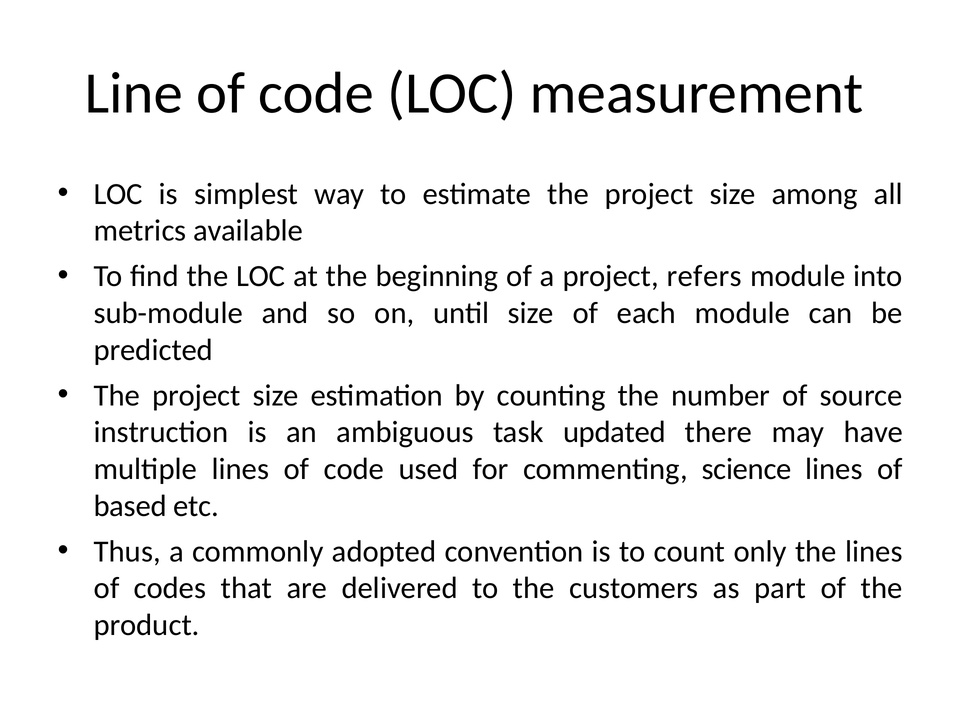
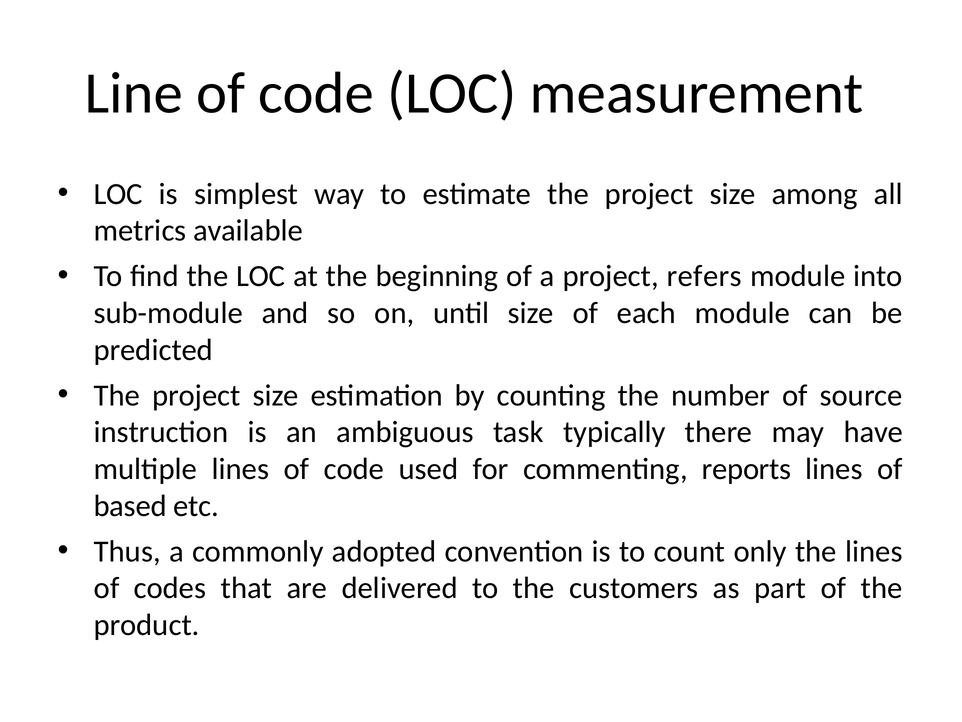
updated: updated -> typically
science: science -> reports
